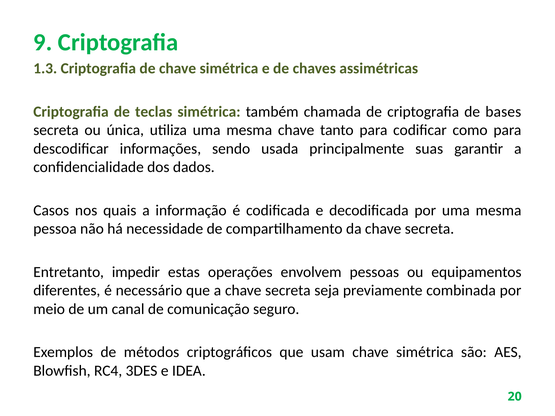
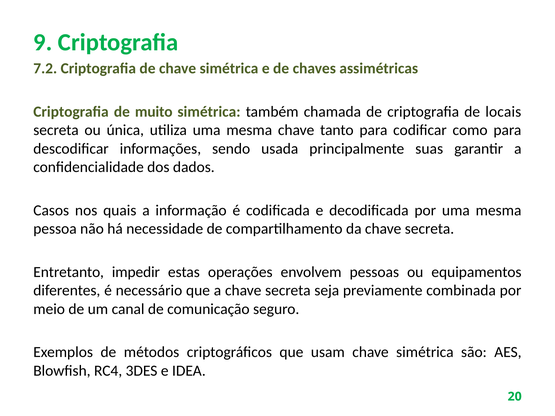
1.3: 1.3 -> 7.2
teclas: teclas -> muito
bases: bases -> locais
